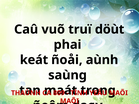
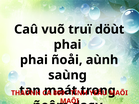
keát at (34, 60): keát -> phai
